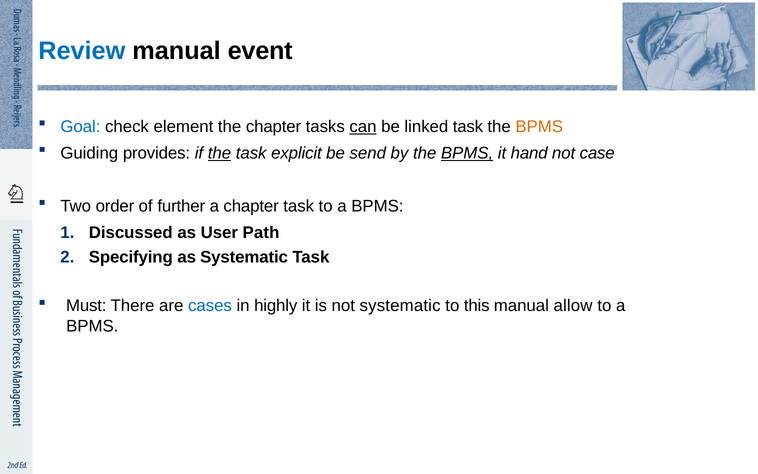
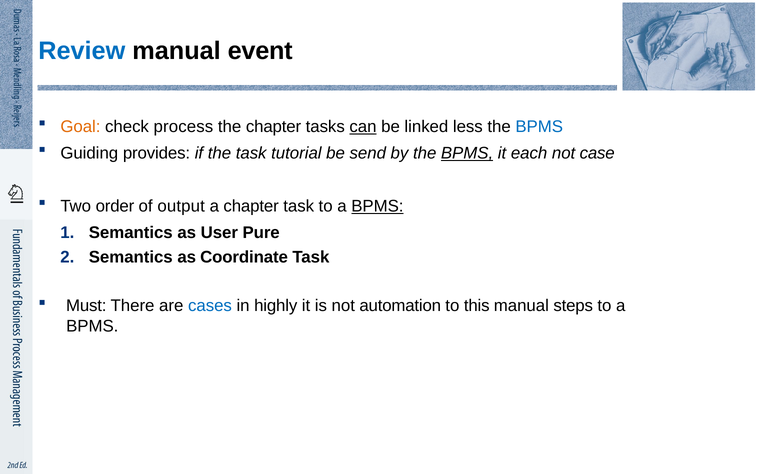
Goal colour: blue -> orange
element: element -> process
linked task: task -> less
BPMS at (539, 126) colour: orange -> blue
the at (219, 153) underline: present -> none
explicit: explicit -> tutorial
hand: hand -> each
further: further -> output
BPMS at (377, 206) underline: none -> present
Discussed at (131, 232): Discussed -> Semantics
Path: Path -> Pure
Specifying at (131, 257): Specifying -> Semantics
as Systematic: Systematic -> Coordinate
not systematic: systematic -> automation
allow: allow -> steps
